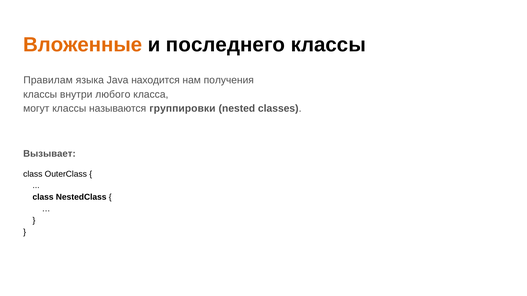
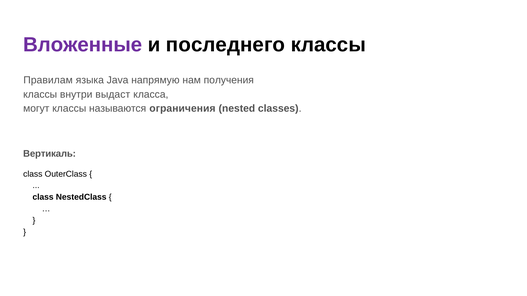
Вложенные colour: orange -> purple
находится: находится -> напрямую
любого: любого -> выдаст
группировки: группировки -> ограничения
Вызывает: Вызывает -> Вертикаль
